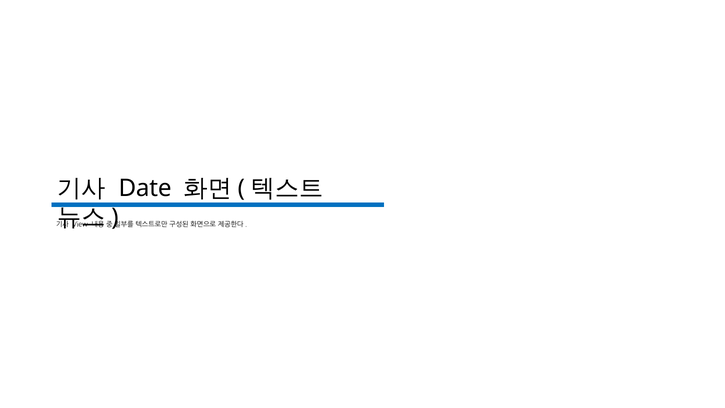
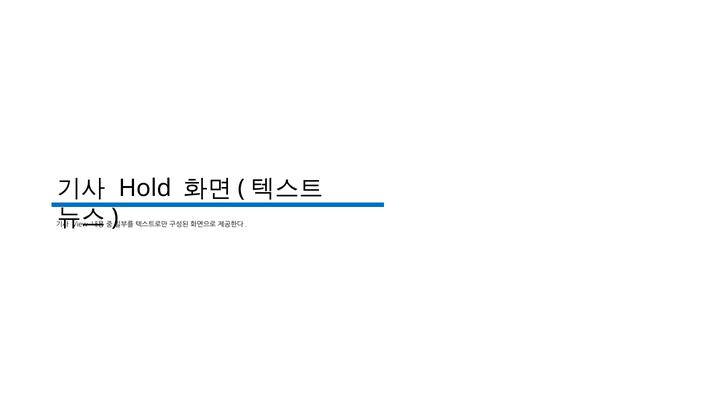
Date: Date -> Hold
